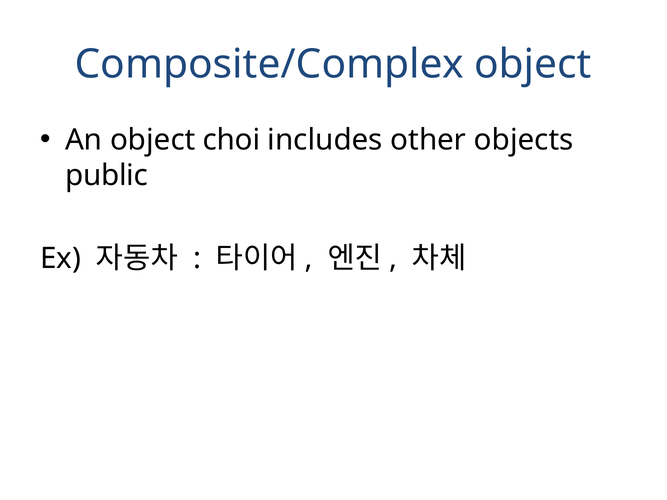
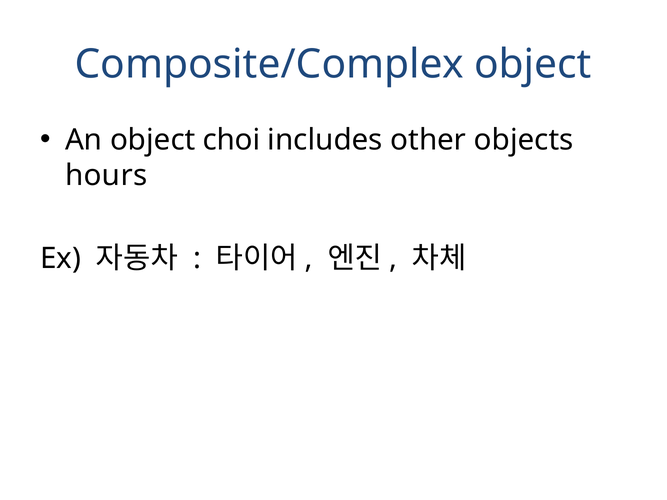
public: public -> hours
